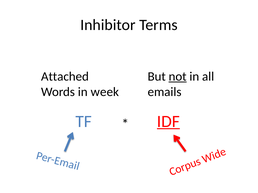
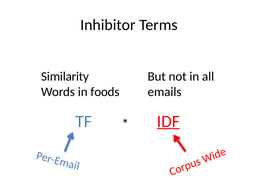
Attached: Attached -> Similarity
not underline: present -> none
week: week -> foods
